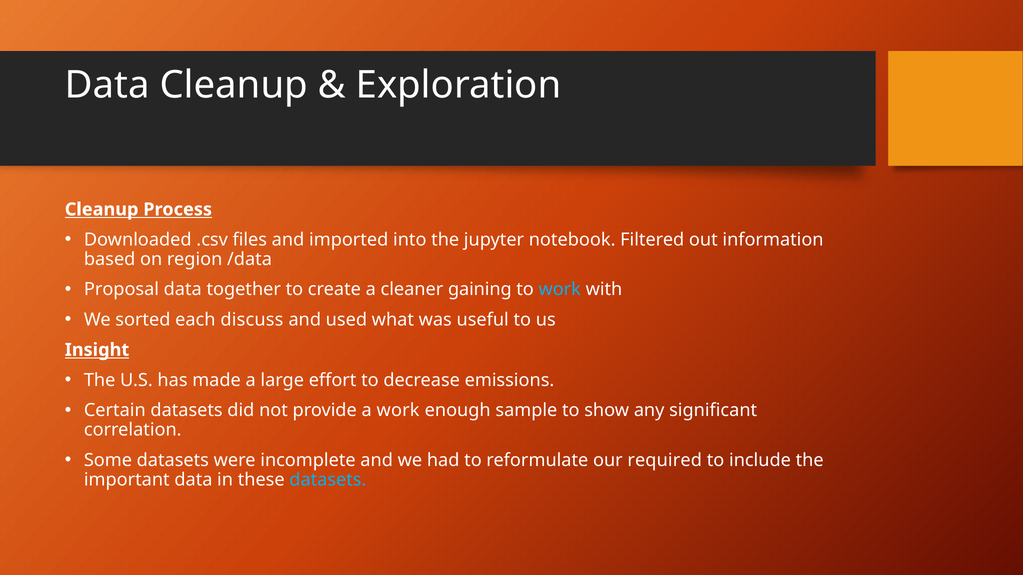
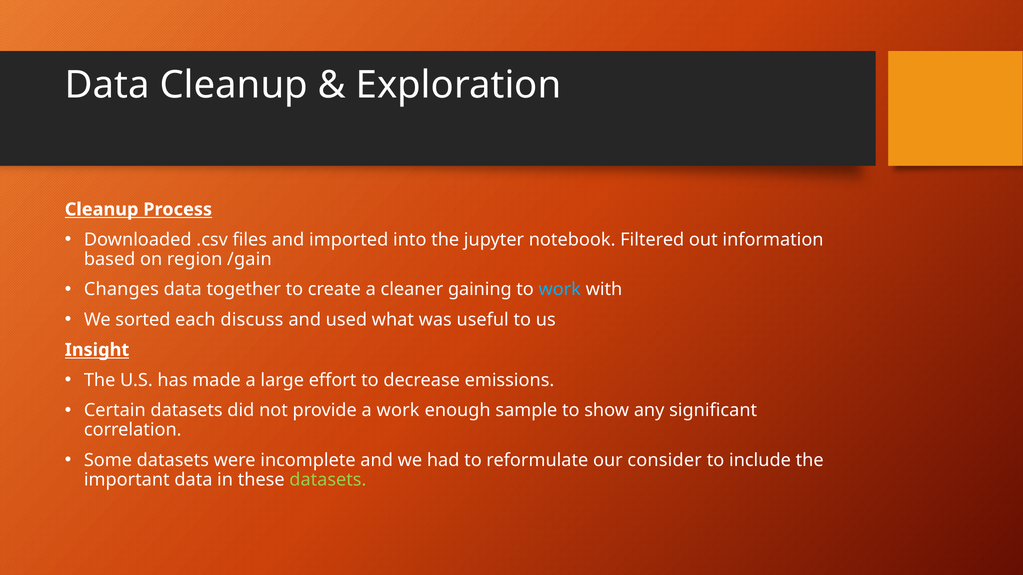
/data: /data -> /gain
Proposal: Proposal -> Changes
required: required -> consider
datasets at (328, 480) colour: light blue -> light green
